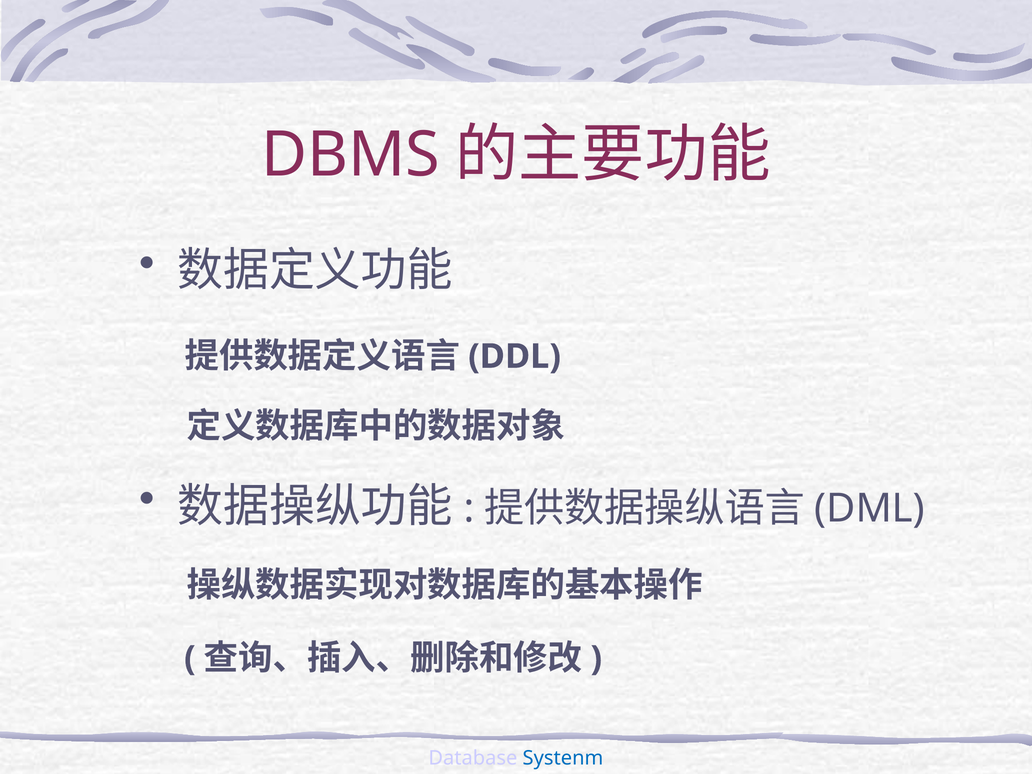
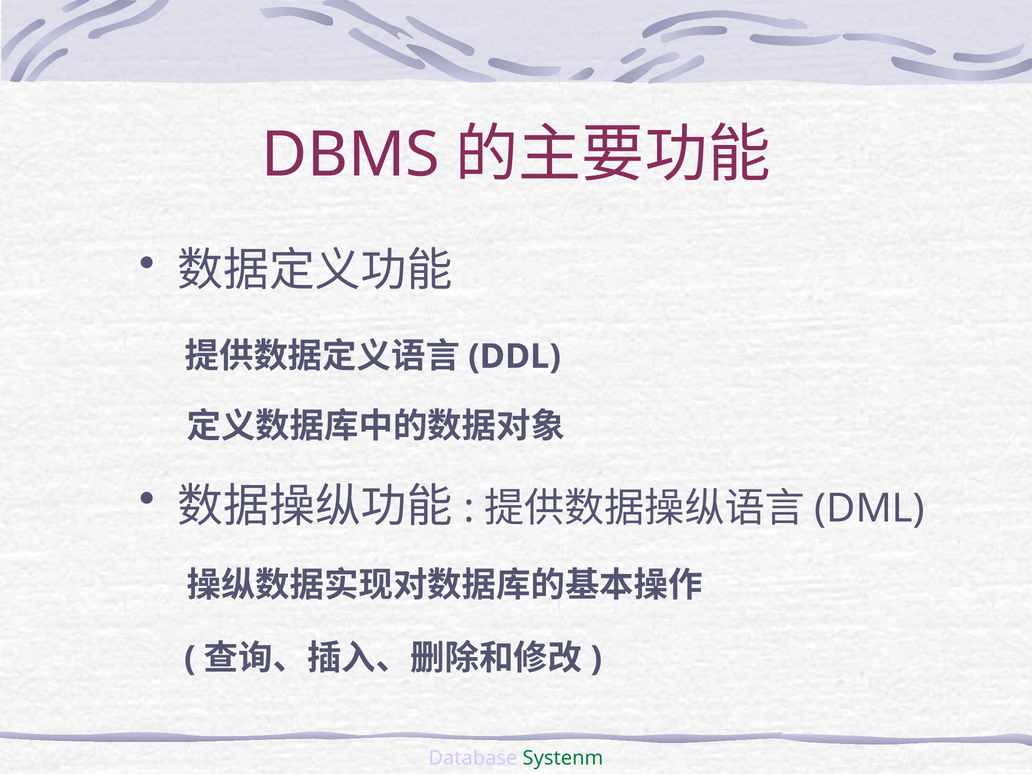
Systenm colour: blue -> green
